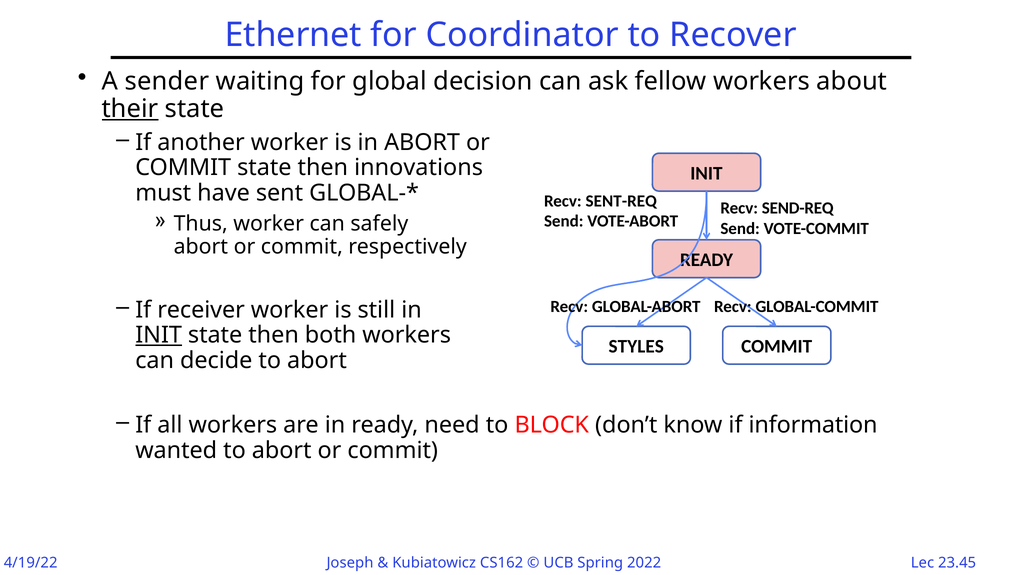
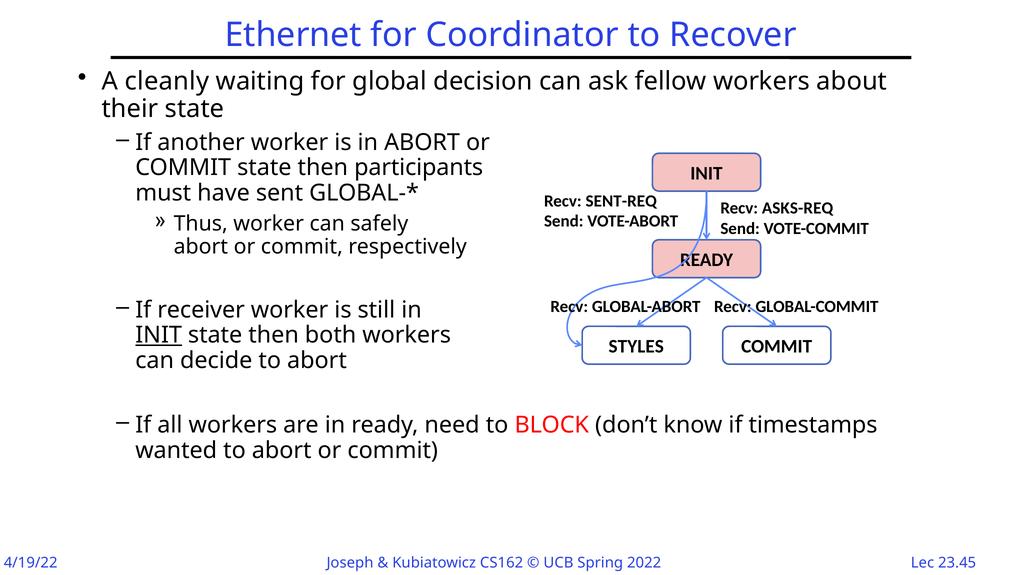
sender: sender -> cleanly
their underline: present -> none
innovations: innovations -> participants
SEND-REQ: SEND-REQ -> ASKS-REQ
information: information -> timestamps
